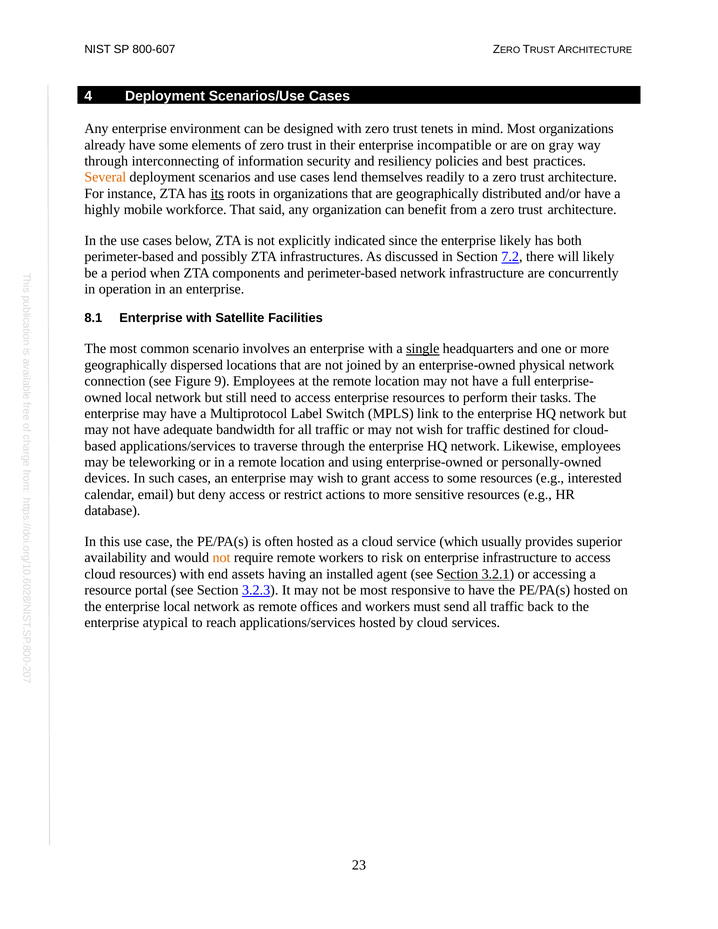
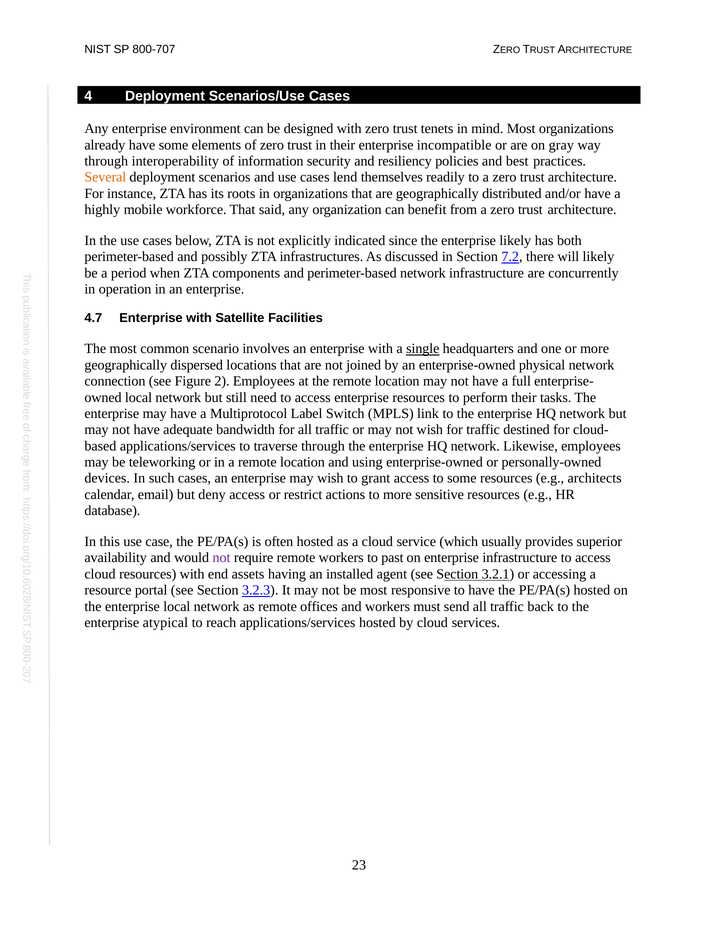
800-607: 800-607 -> 800-707
interconnecting: interconnecting -> interoperability
its underline: present -> none
8.1: 8.1 -> 4.7
Figure 9: 9 -> 2
interested: interested -> architects
not at (222, 558) colour: orange -> purple
risk: risk -> past
